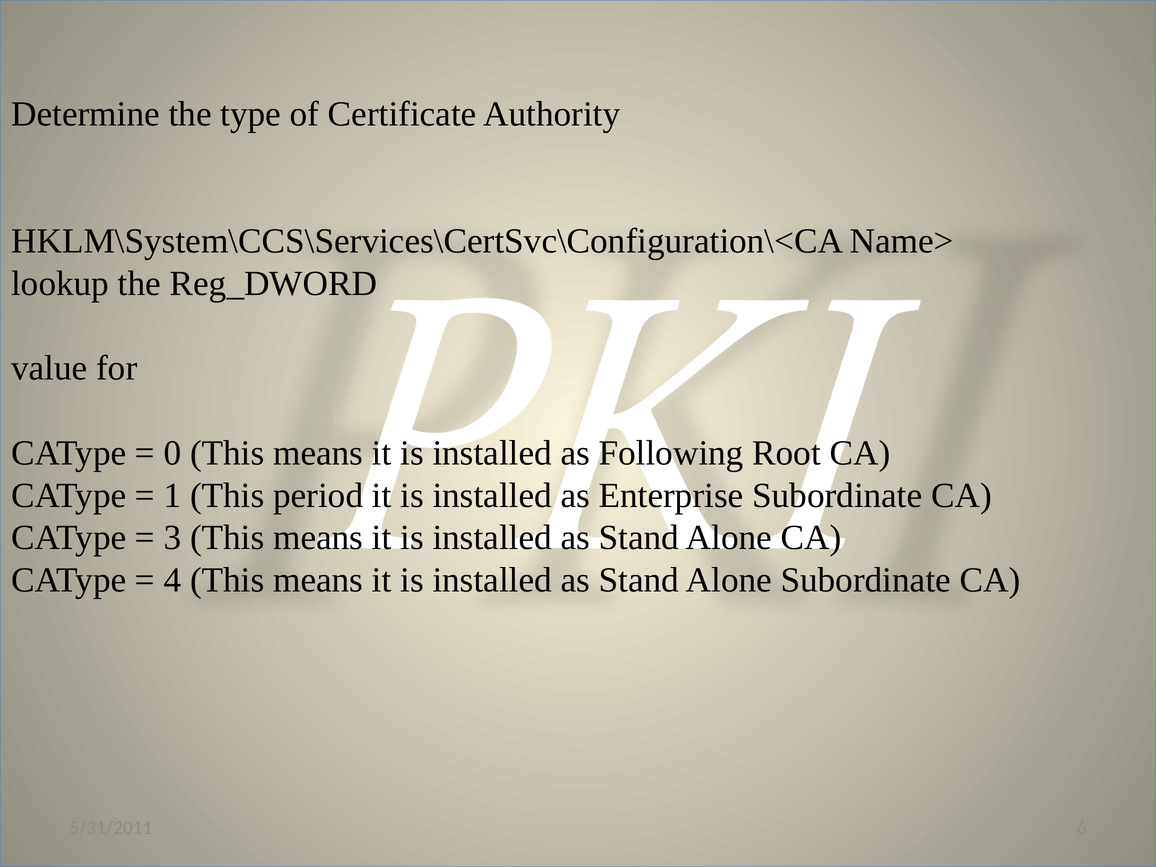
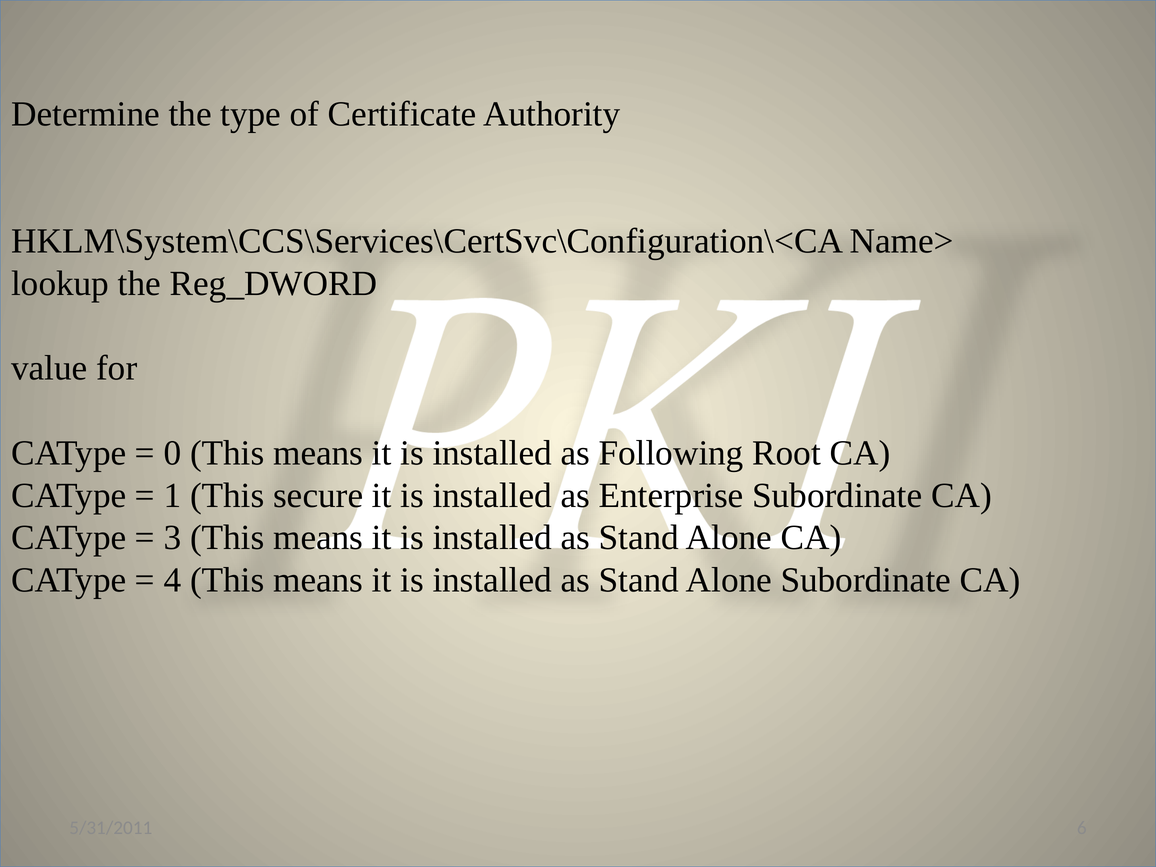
period: period -> secure
